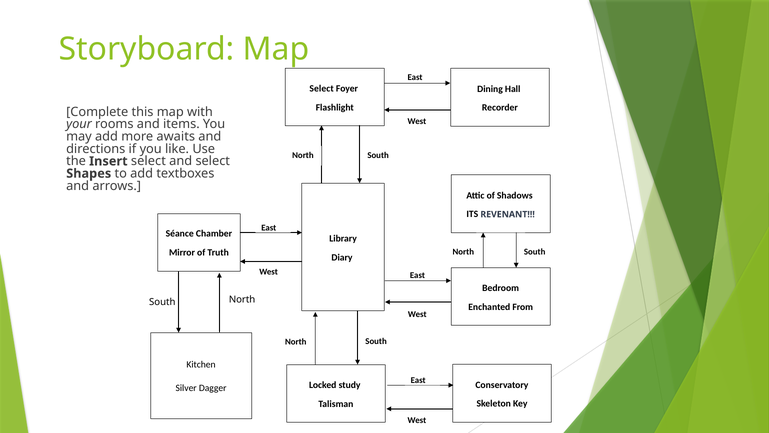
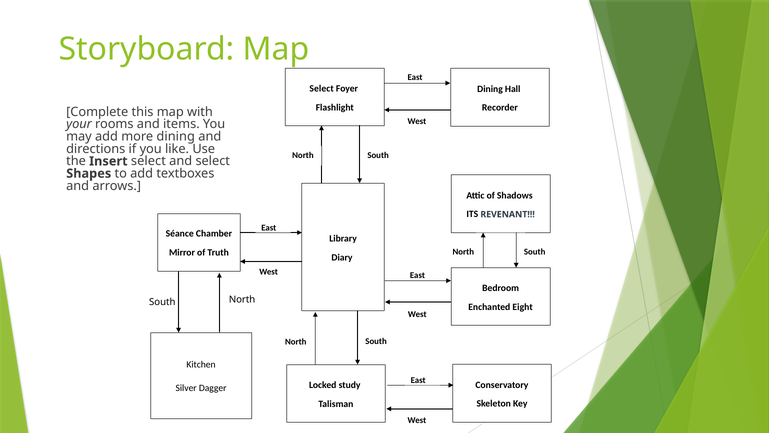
more awaits: awaits -> dining
From: From -> Eight
